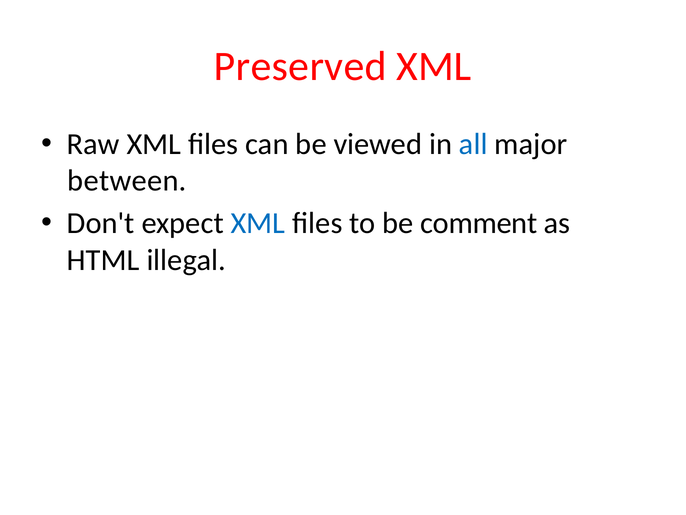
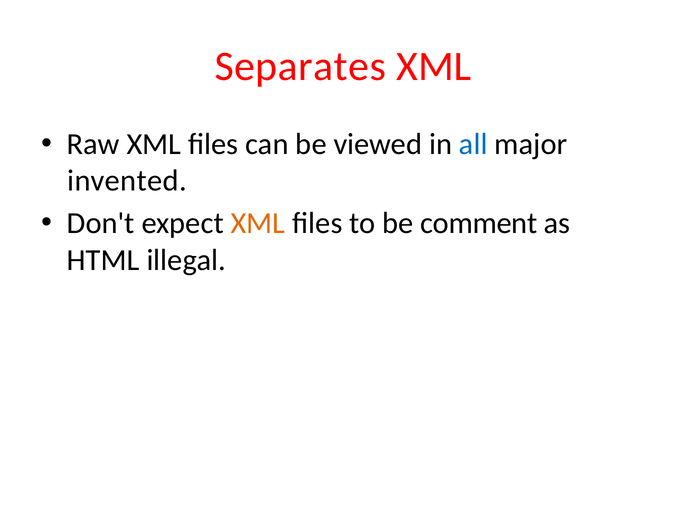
Preserved: Preserved -> Separates
between: between -> invented
XML at (258, 223) colour: blue -> orange
